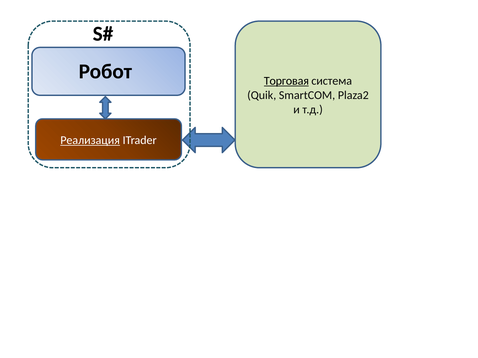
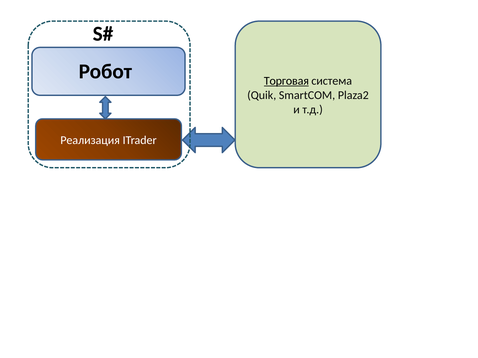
Реализация underline: present -> none
